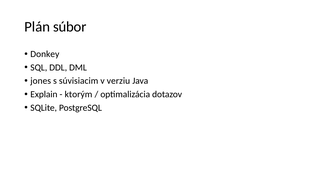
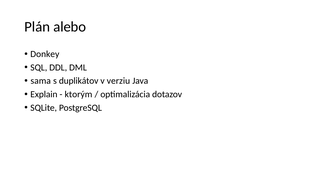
súbor: súbor -> alebo
jones: jones -> sama
súvisiacim: súvisiacim -> duplikátov
